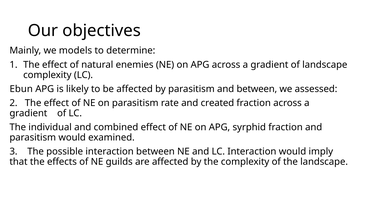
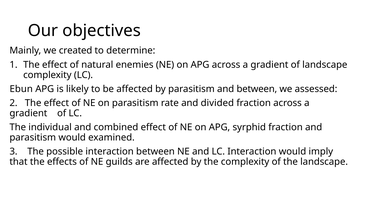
models: models -> created
created: created -> divided
